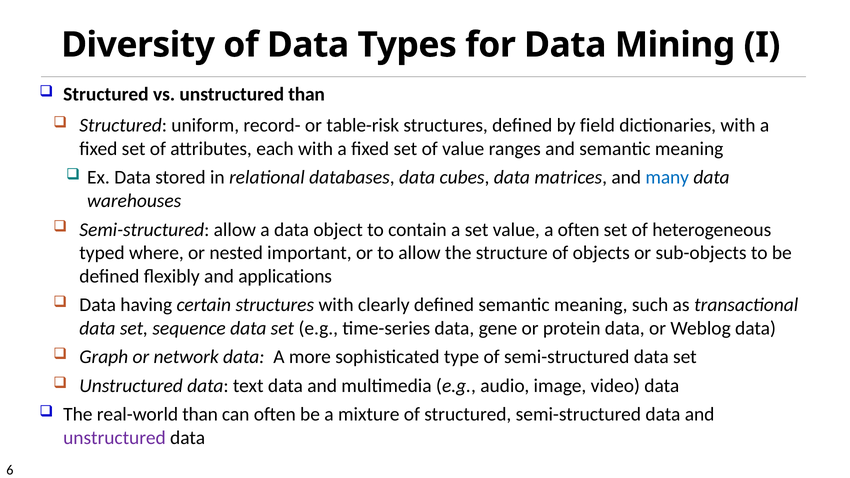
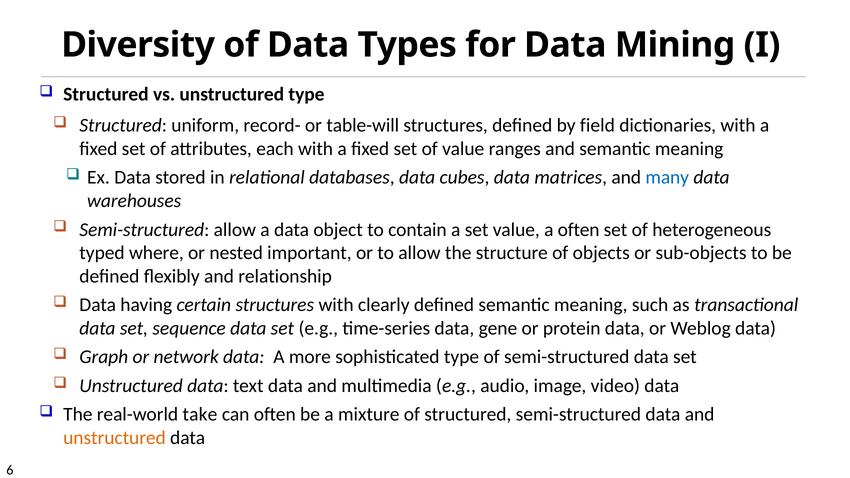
unstructured than: than -> type
table-risk: table-risk -> table-will
applications: applications -> relationship
real-world than: than -> take
unstructured at (115, 438) colour: purple -> orange
